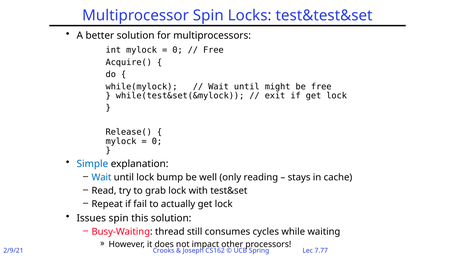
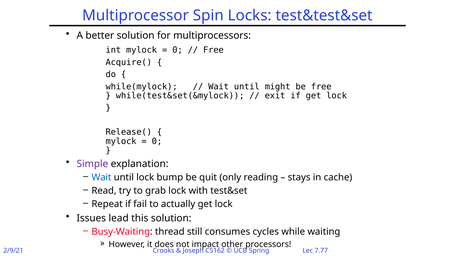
Simple colour: blue -> purple
well: well -> quit
Issues spin: spin -> lead
